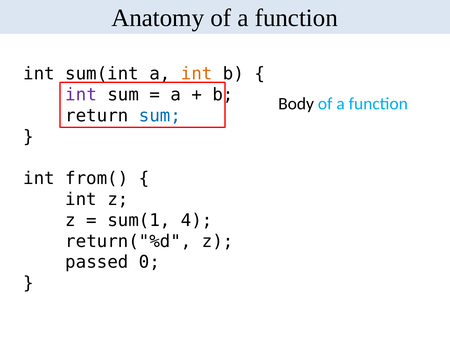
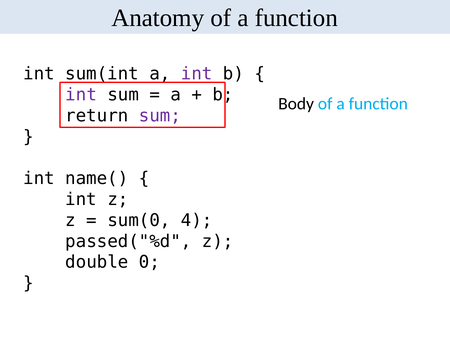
int at (197, 74) colour: orange -> purple
sum at (160, 116) colour: blue -> purple
from(: from( -> name(
sum(1: sum(1 -> sum(0
return("%d: return("%d -> passed("%d
passed: passed -> double
